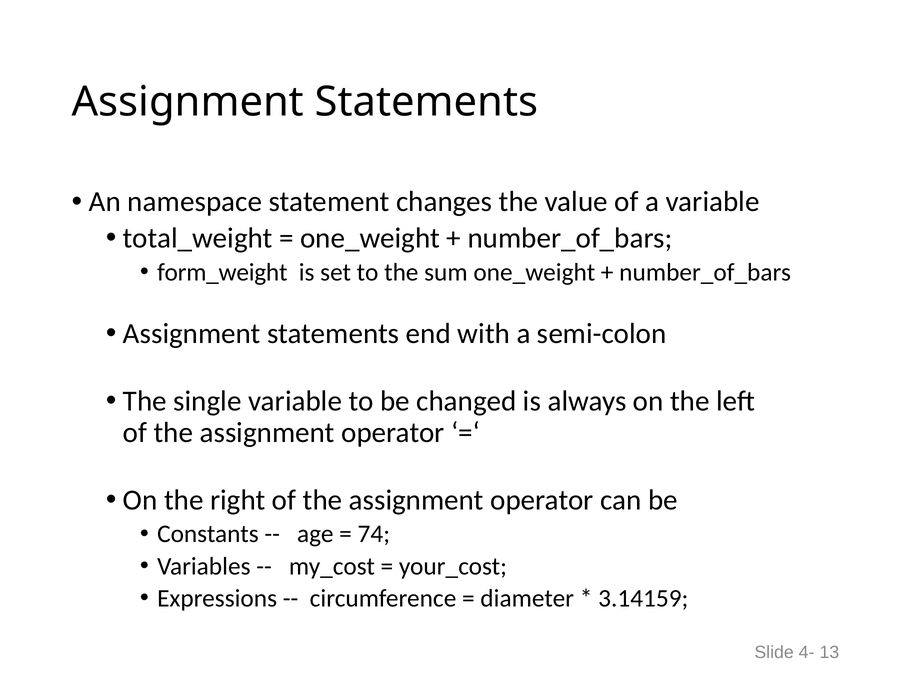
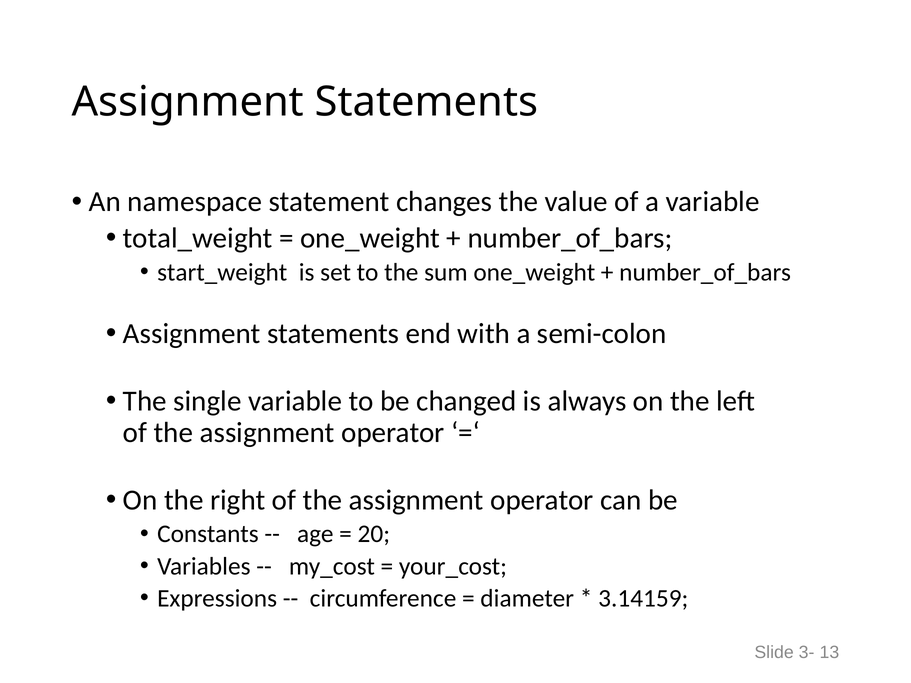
form_weight: form_weight -> start_weight
74: 74 -> 20
4-: 4- -> 3-
